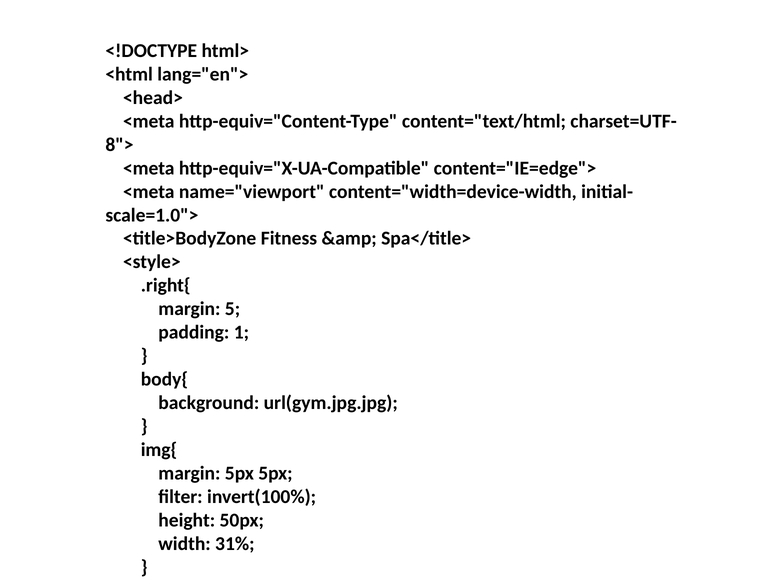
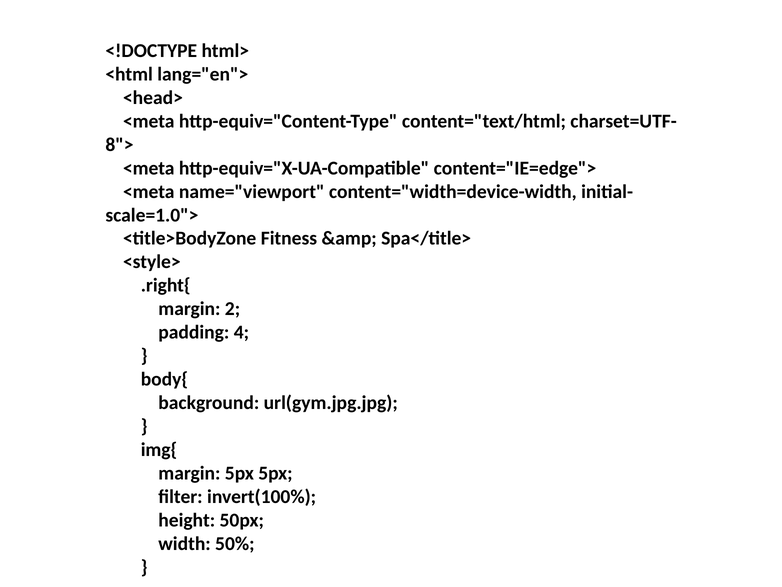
5: 5 -> 2
1: 1 -> 4
31%: 31% -> 50%
